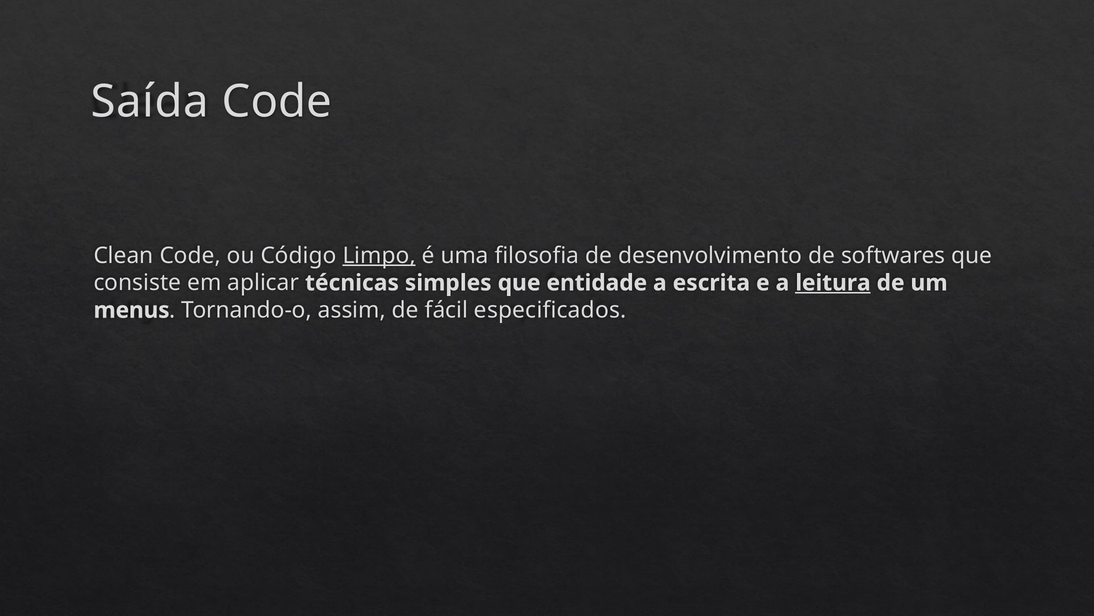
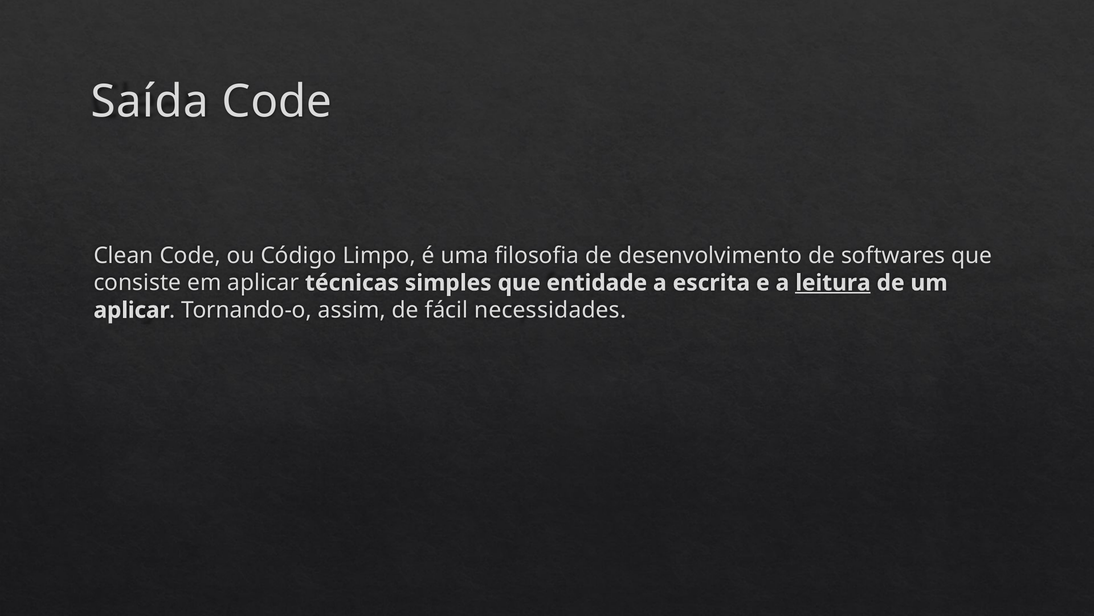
Limpo underline: present -> none
menus at (132, 310): menus -> aplicar
especificados: especificados -> necessidades
